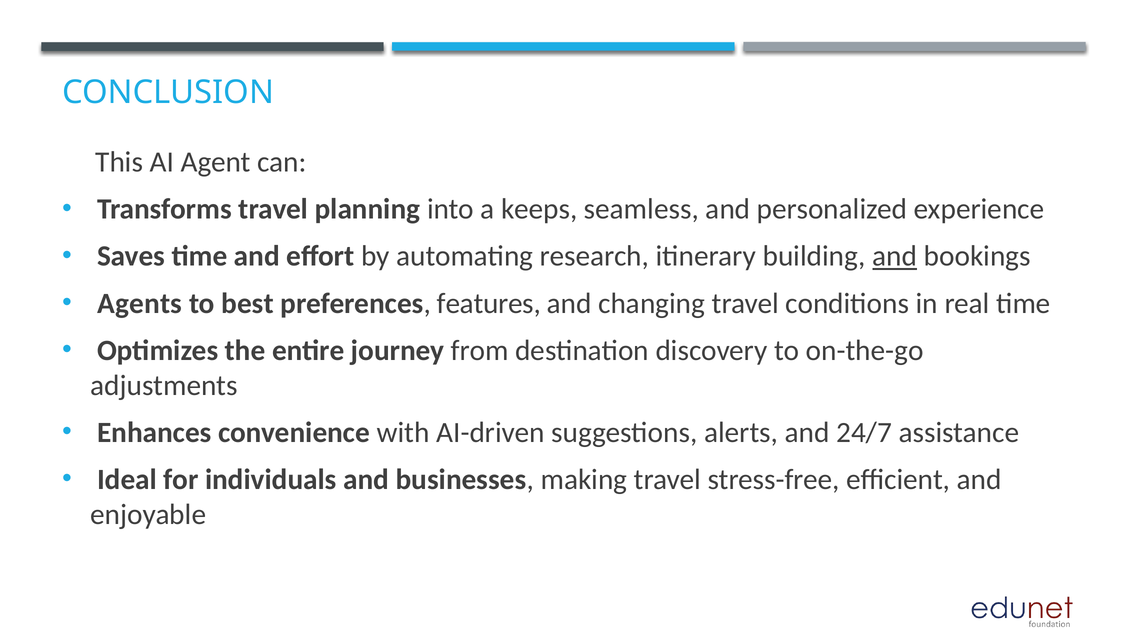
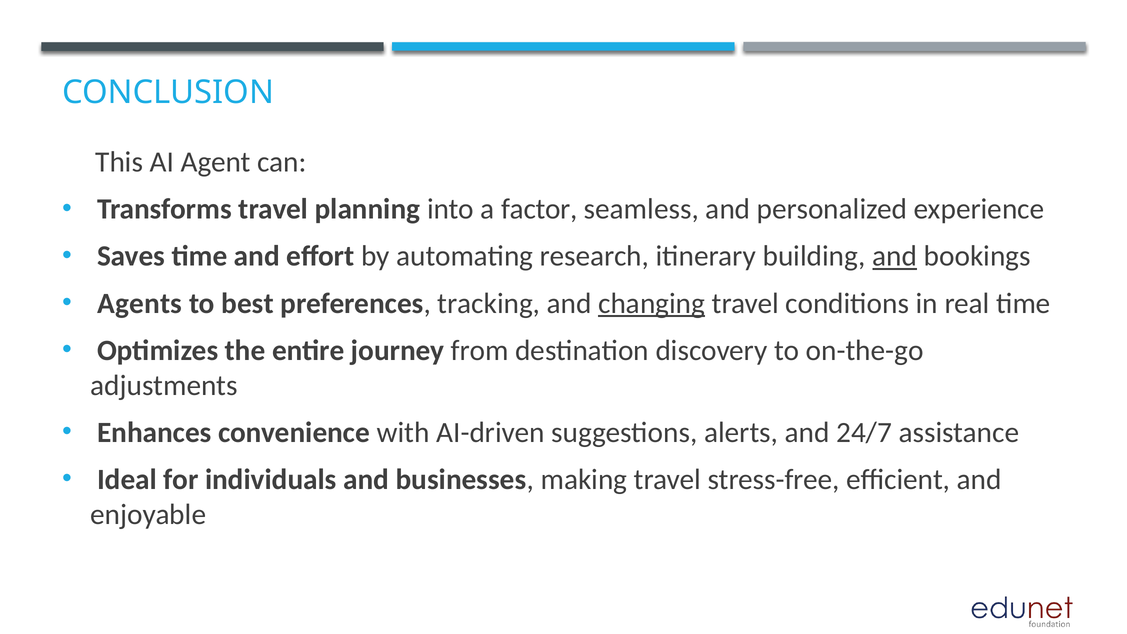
keeps: keeps -> factor
features: features -> tracking
changing underline: none -> present
